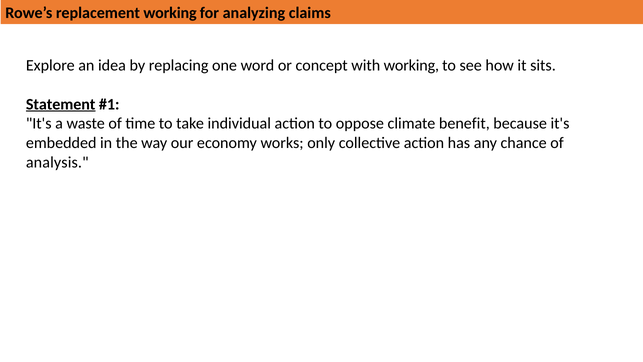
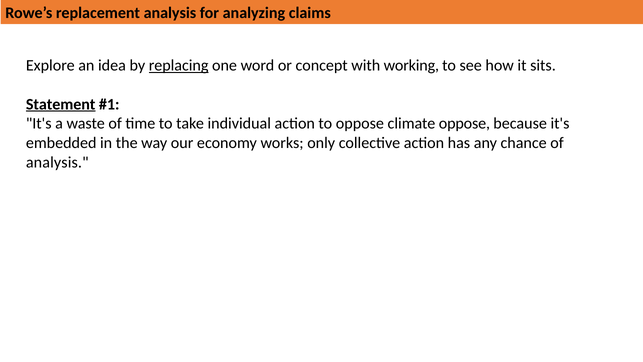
replacement working: working -> analysis
replacing underline: none -> present
climate benefit: benefit -> oppose
